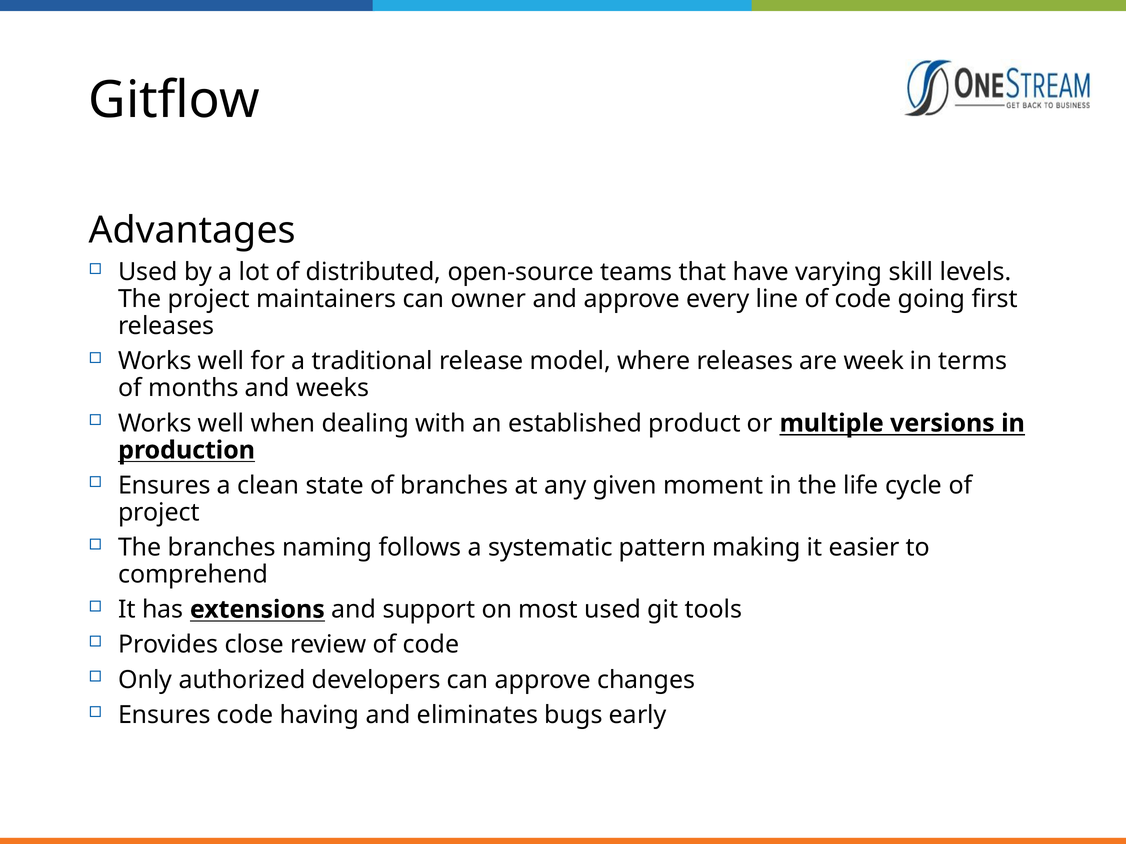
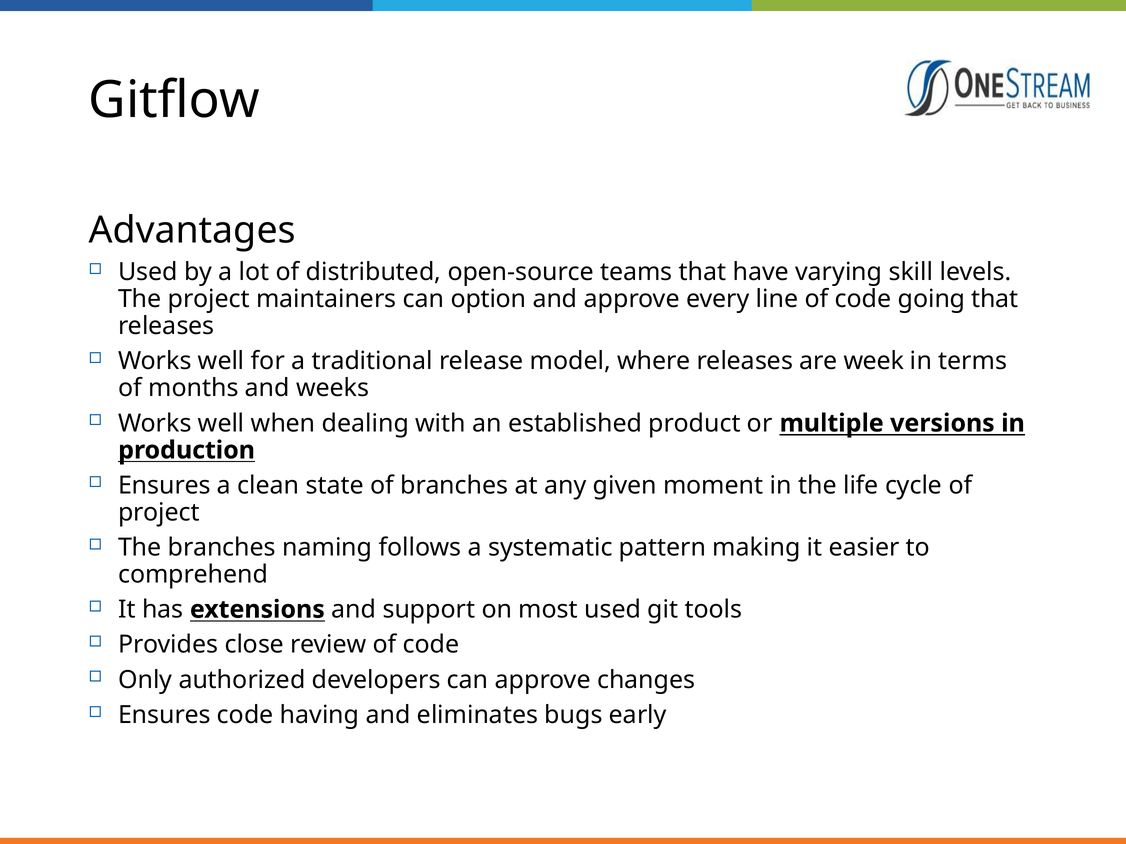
owner: owner -> option
going first: first -> that
